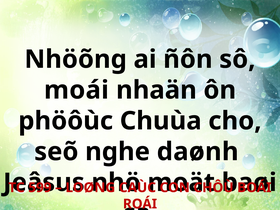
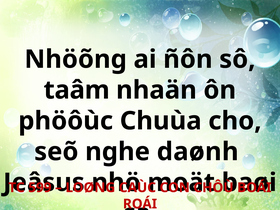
moái: moái -> taâm
